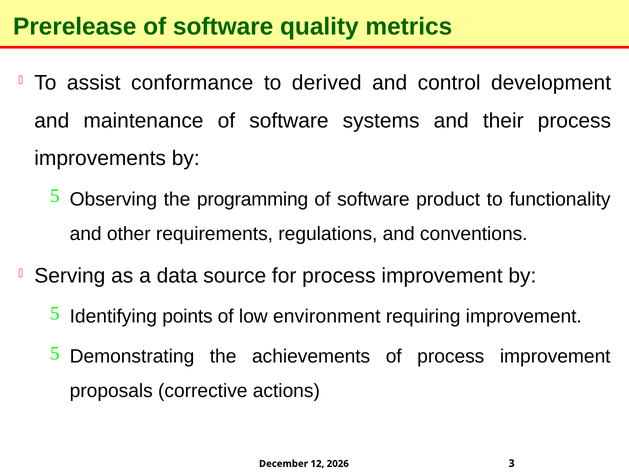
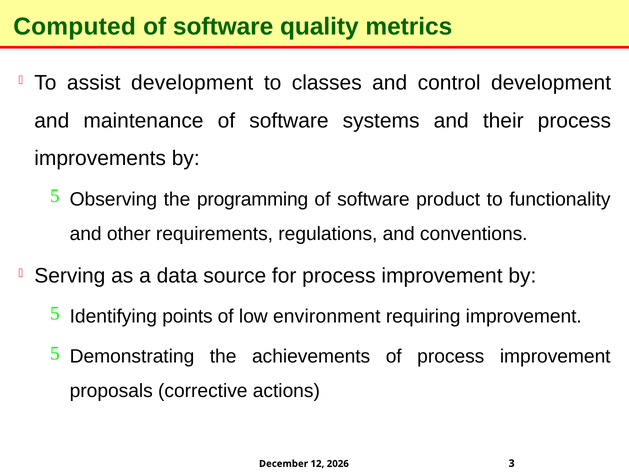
Prerelease: Prerelease -> Computed
assist conformance: conformance -> development
derived: derived -> classes
